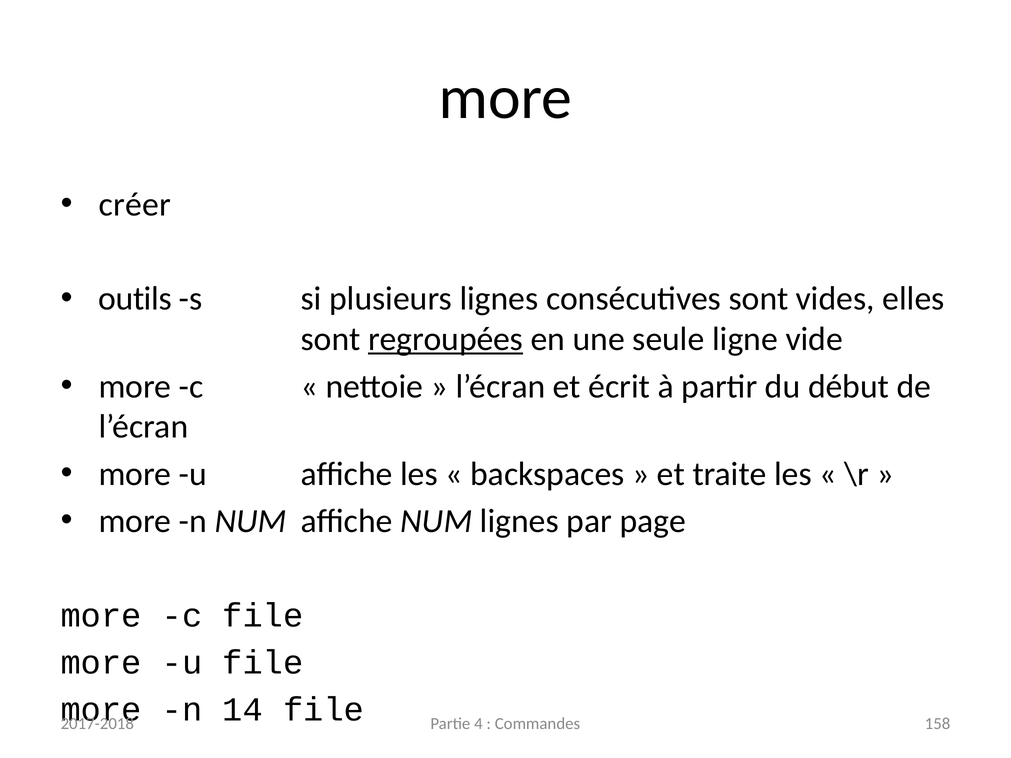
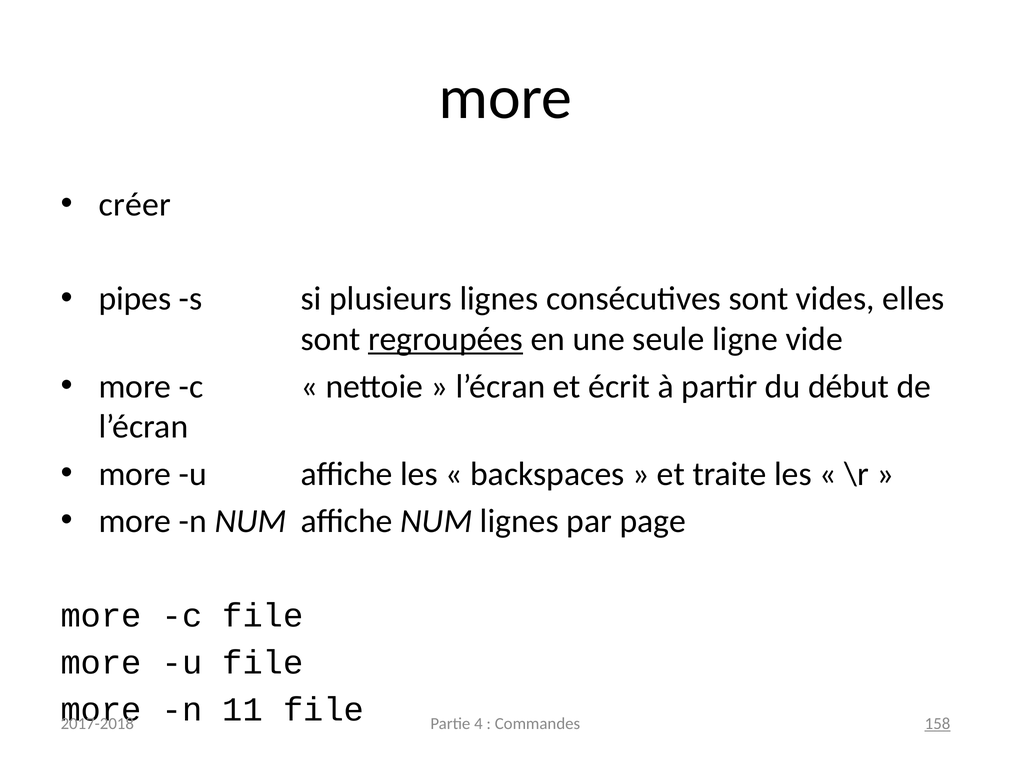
outils: outils -> pipes
14: 14 -> 11
158 underline: none -> present
